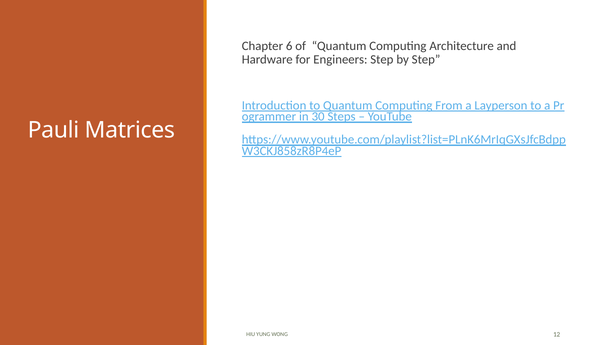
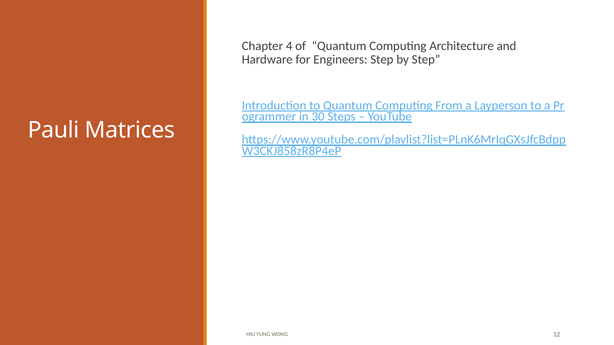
6: 6 -> 4
